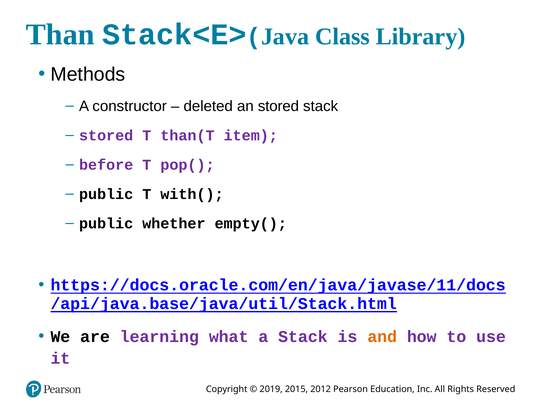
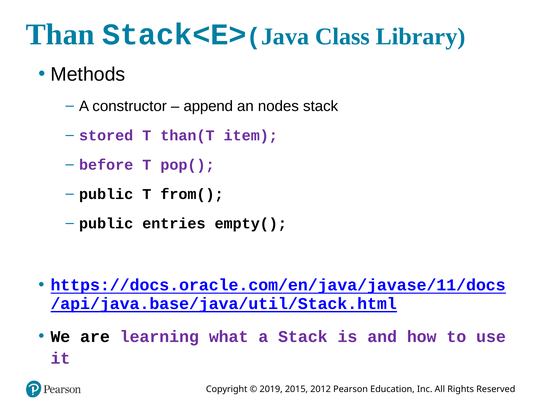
deleted: deleted -> append
an stored: stored -> nodes
with(: with( -> from(
whether: whether -> entries
and colour: orange -> purple
